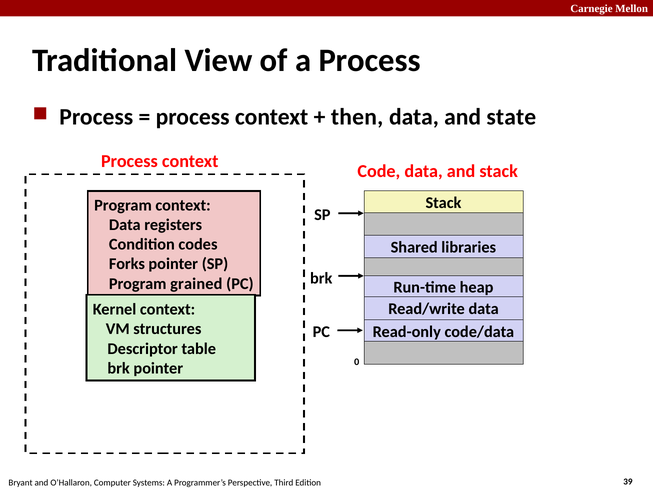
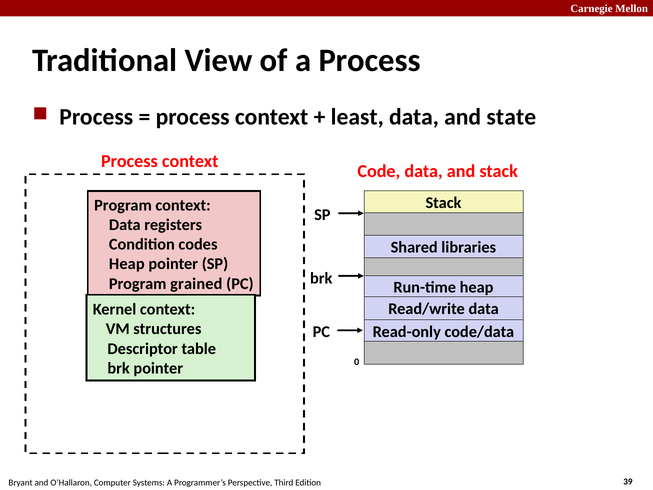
then: then -> least
Forks at (127, 264): Forks -> Heap
